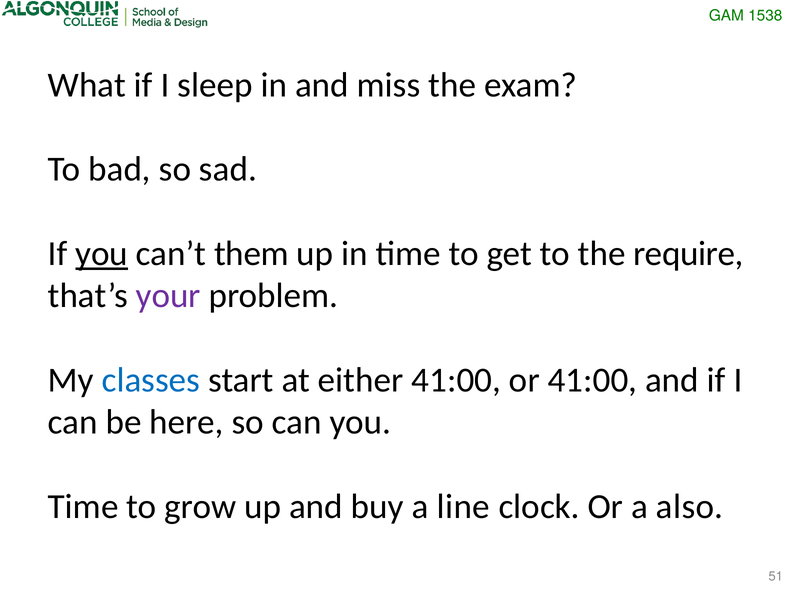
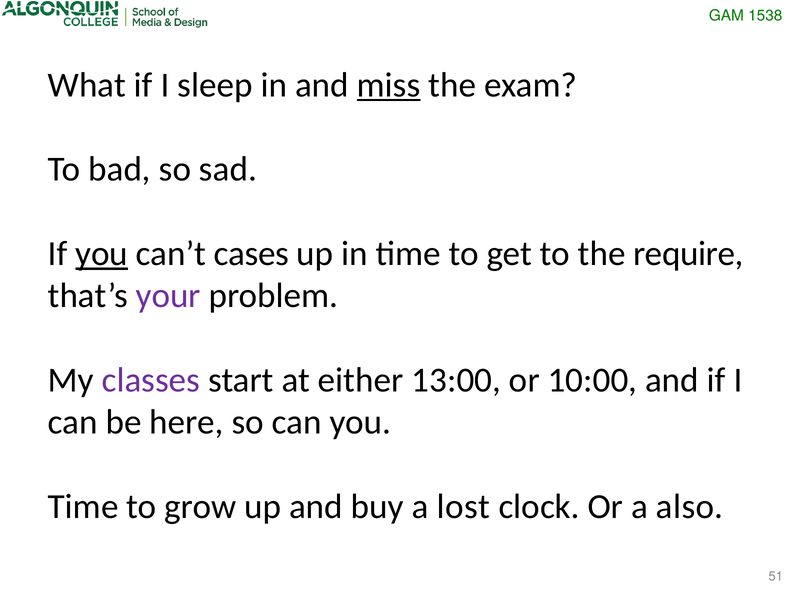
miss underline: none -> present
them: them -> cases
classes colour: blue -> purple
either 41:00: 41:00 -> 13:00
or 41:00: 41:00 -> 10:00
line: line -> lost
